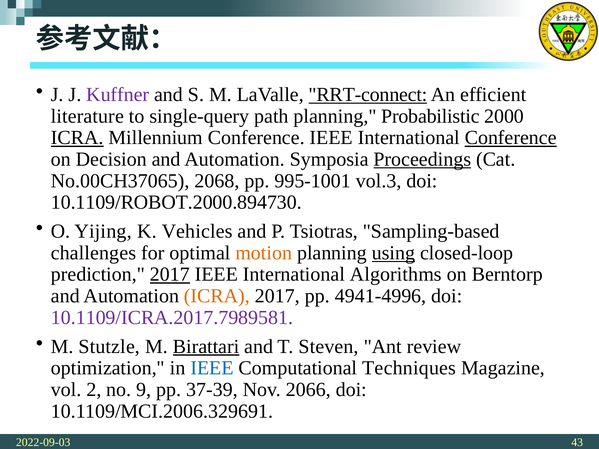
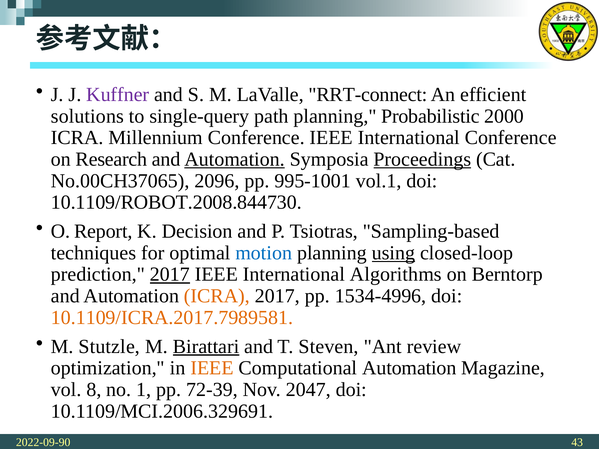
RRT-connect underline: present -> none
literature: literature -> solutions
ICRA at (77, 138) underline: present -> none
Conference at (511, 138) underline: present -> none
Decision: Decision -> Research
Automation at (235, 159) underline: none -> present
2068: 2068 -> 2096
vol.3: vol.3 -> vol.1
10.1109/ROBOT.2000.894730: 10.1109/ROBOT.2000.894730 -> 10.1109/ROBOT.2008.844730
Yijing: Yijing -> Report
Vehicles: Vehicles -> Decision
challenges: challenges -> techniques
motion colour: orange -> blue
4941-4996: 4941-4996 -> 1534-4996
10.1109/ICRA.2017.7989581 colour: purple -> orange
IEEE at (212, 368) colour: blue -> orange
Computational Techniques: Techniques -> Automation
2: 2 -> 8
9: 9 -> 1
37-39: 37-39 -> 72-39
2066: 2066 -> 2047
2022-09-03: 2022-09-03 -> 2022-09-90
